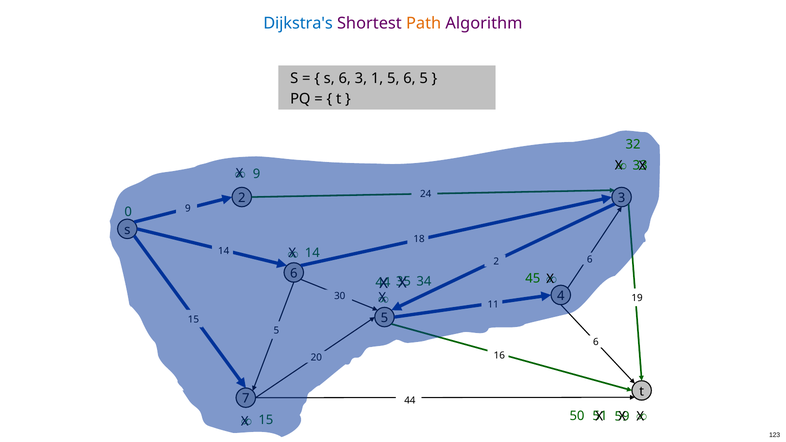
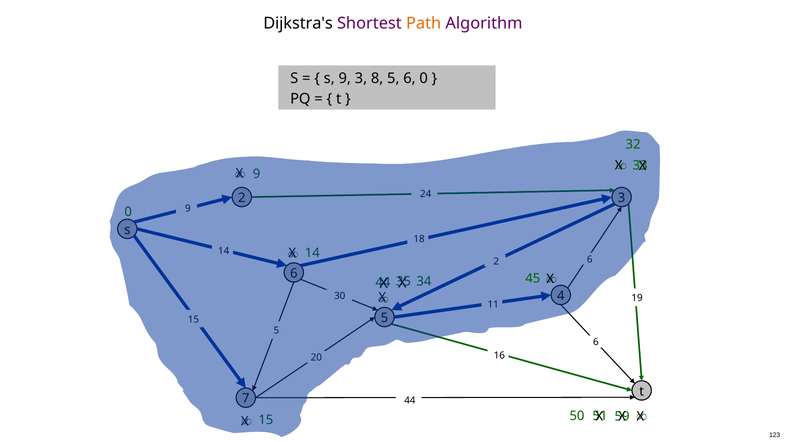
Dijkstra's colour: blue -> black
s 6: 6 -> 9
1: 1 -> 8
6 5: 5 -> 0
